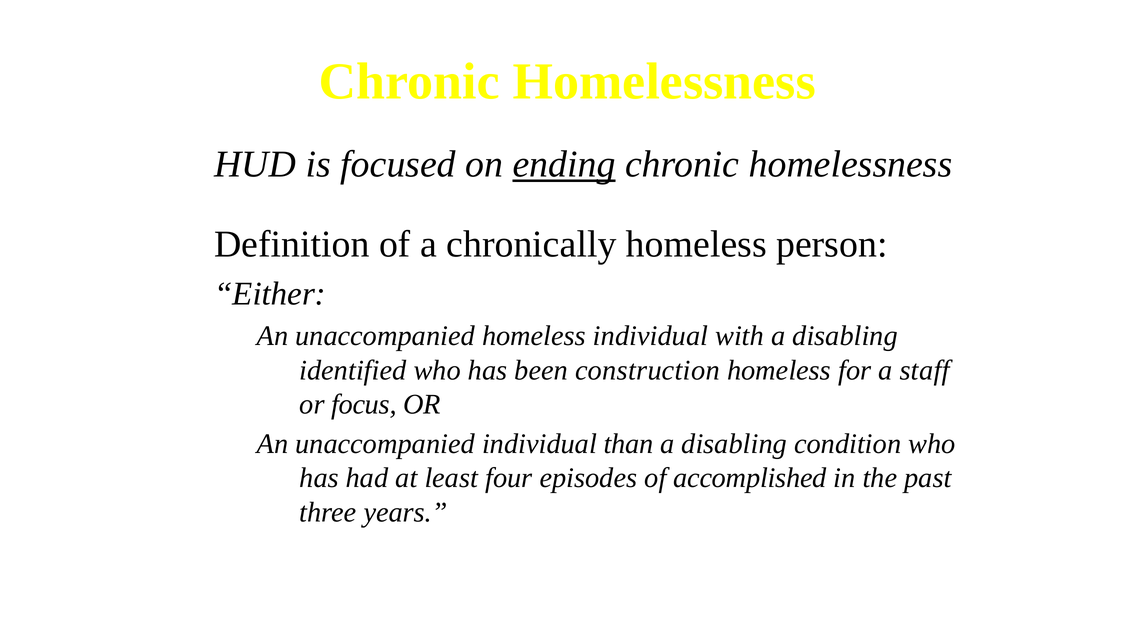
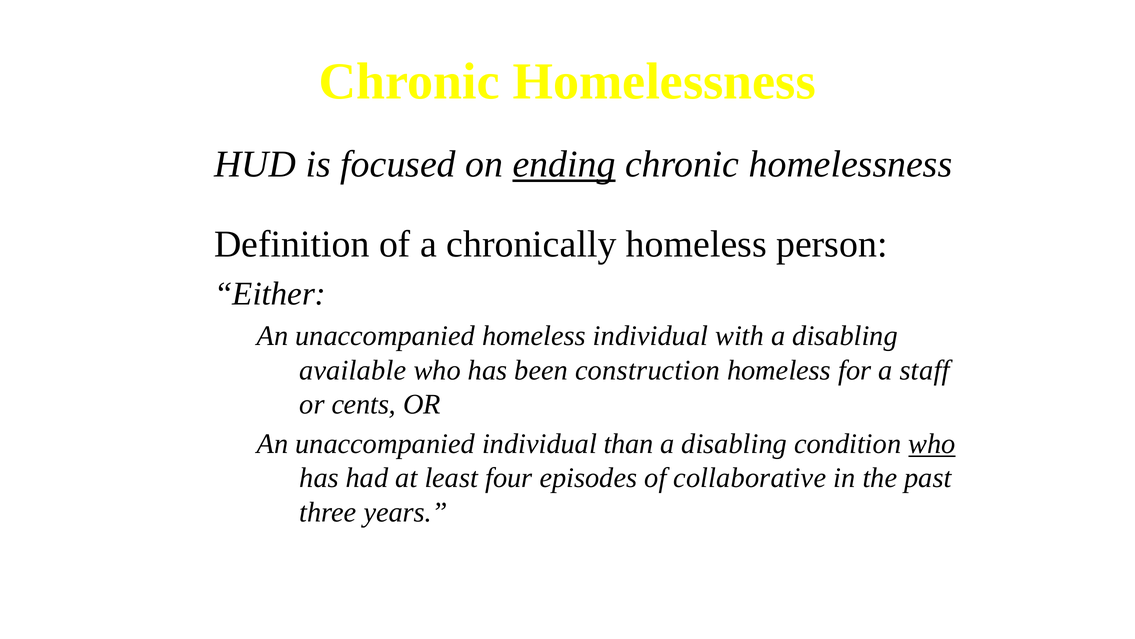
identified: identified -> available
focus: focus -> cents
who at (932, 444) underline: none -> present
accomplished: accomplished -> collaborative
